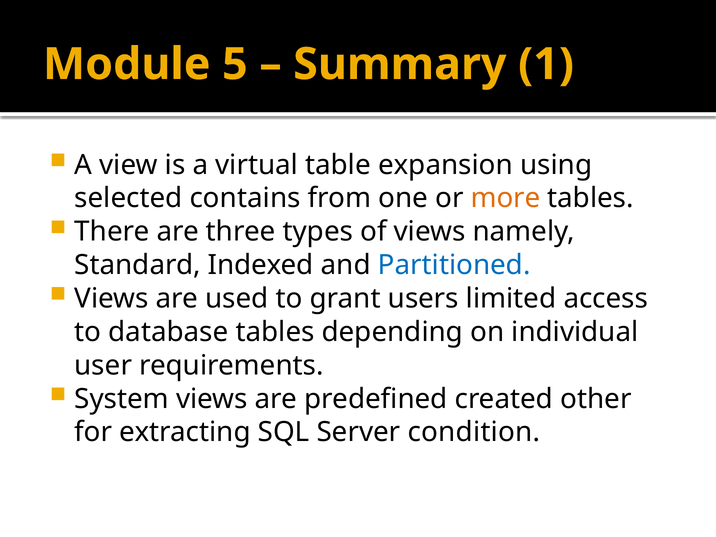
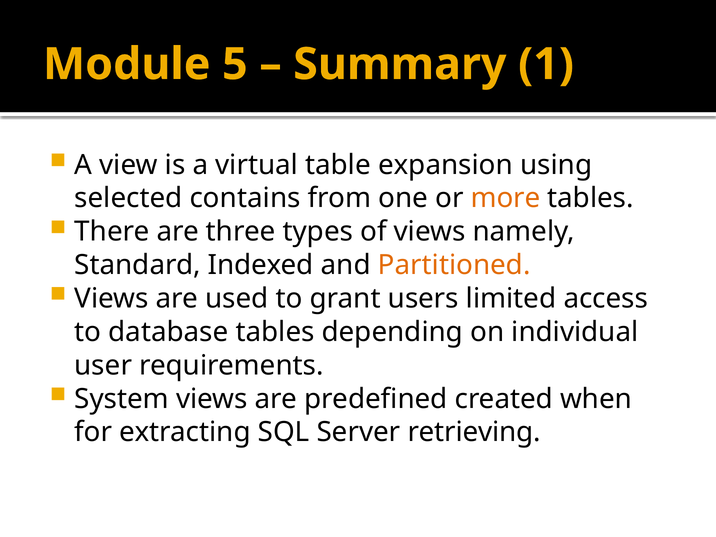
Partitioned colour: blue -> orange
other: other -> when
condition: condition -> retrieving
